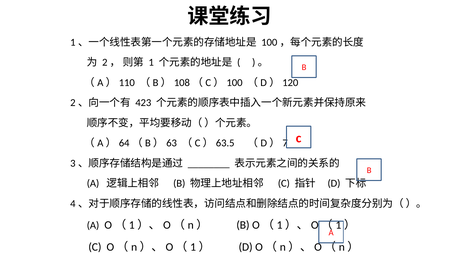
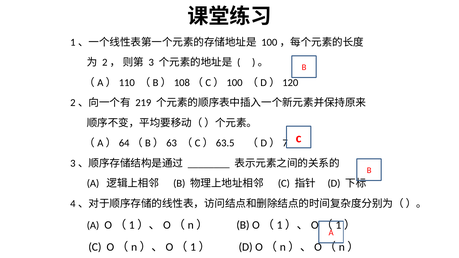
1: 1 -> 3
423: 423 -> 219
